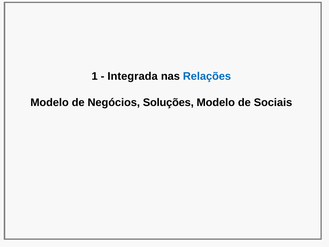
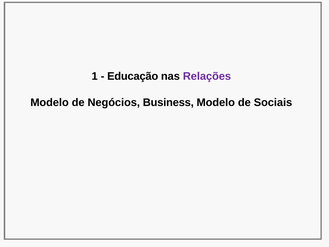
Integrada: Integrada -> Educação
Relações colour: blue -> purple
Soluções: Soluções -> Business
